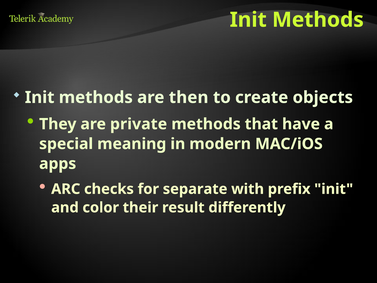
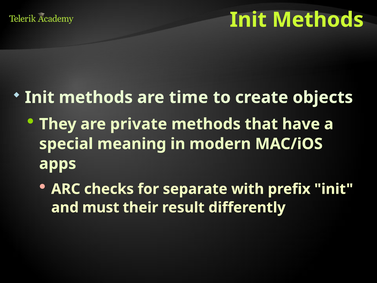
then: then -> time
color: color -> must
